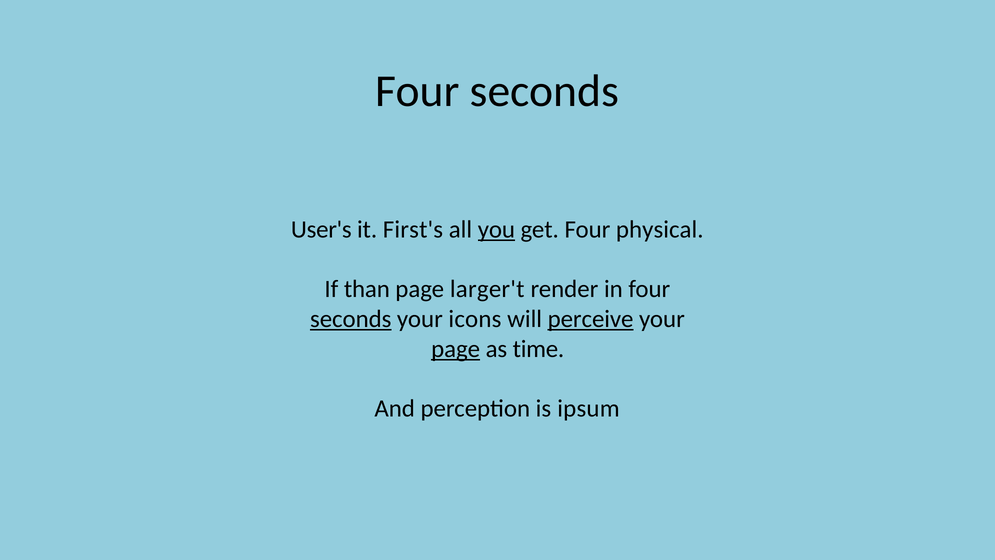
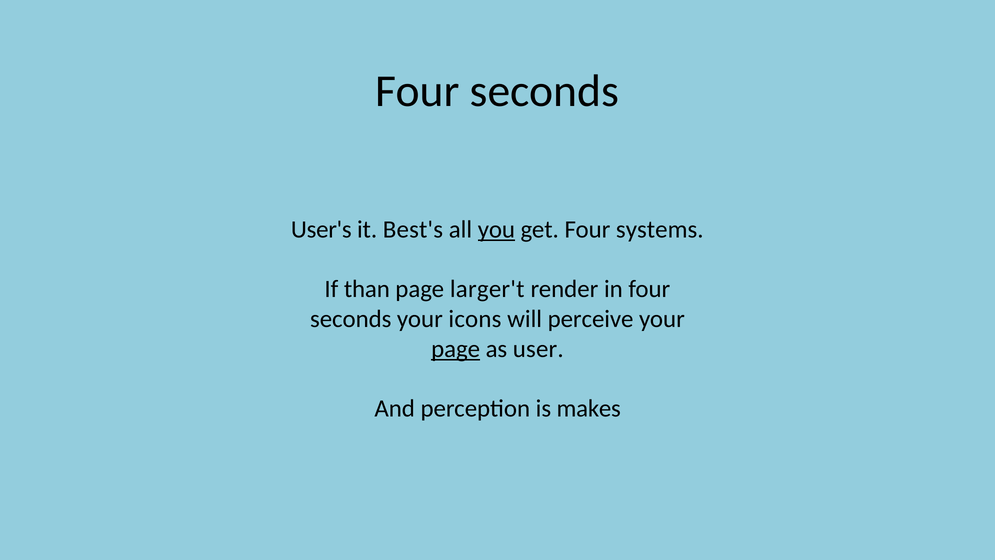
First's: First's -> Best's
physical: physical -> systems
seconds at (351, 319) underline: present -> none
perceive underline: present -> none
time: time -> user
ipsum: ipsum -> makes
